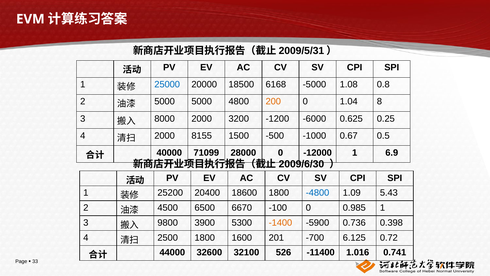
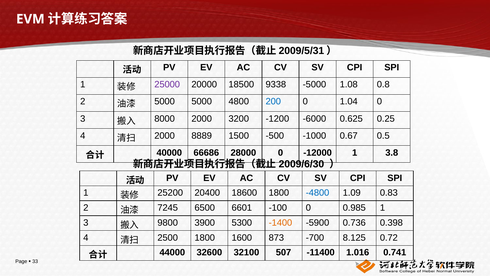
25000 colour: blue -> purple
6168: 6168 -> 9338
200 colour: orange -> blue
1.04 8: 8 -> 0
8155: 8155 -> 8889
71099: 71099 -> 66686
6.9: 6.9 -> 3.8
5.43: 5.43 -> 0.83
4500: 4500 -> 7245
6670: 6670 -> 6601
201: 201 -> 873
6.125: 6.125 -> 8.125
526: 526 -> 507
